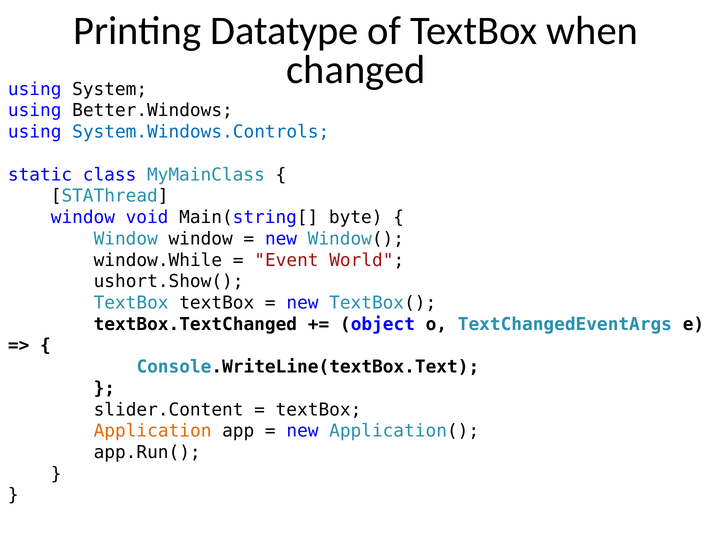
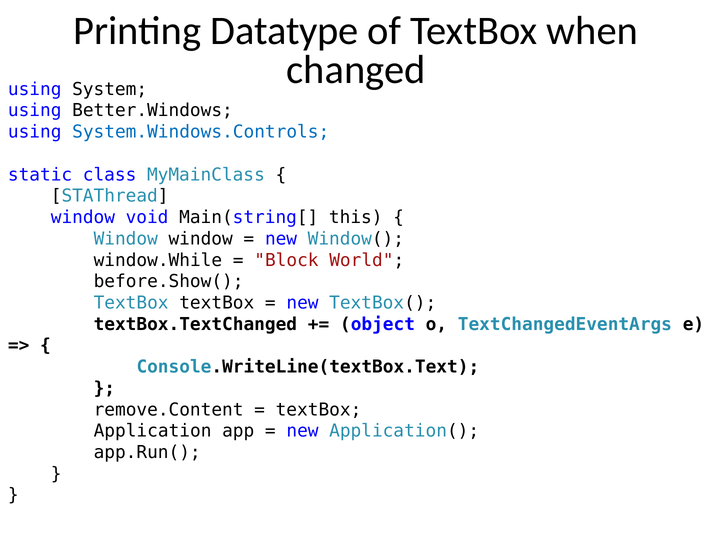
byte: byte -> this
Event: Event -> Block
ushort.Show(: ushort.Show( -> before.Show(
slider.Content: slider.Content -> remove.Content
Application colour: orange -> black
